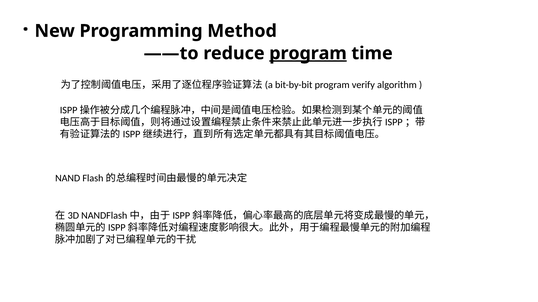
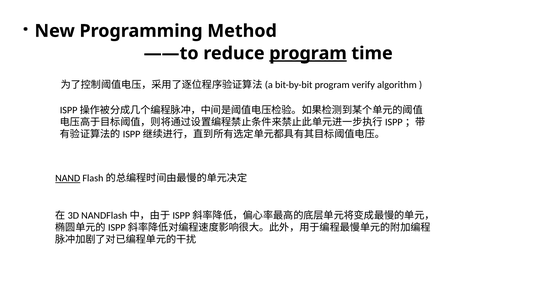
NAND underline: none -> present
